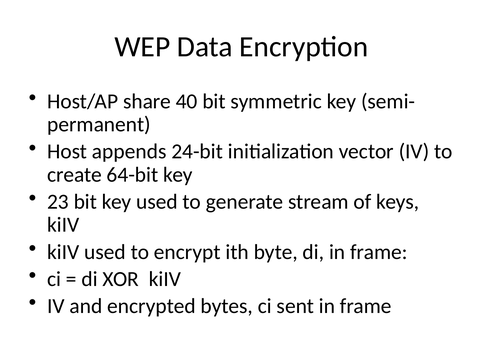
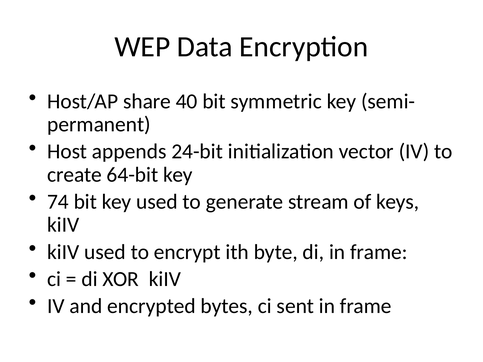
23: 23 -> 74
